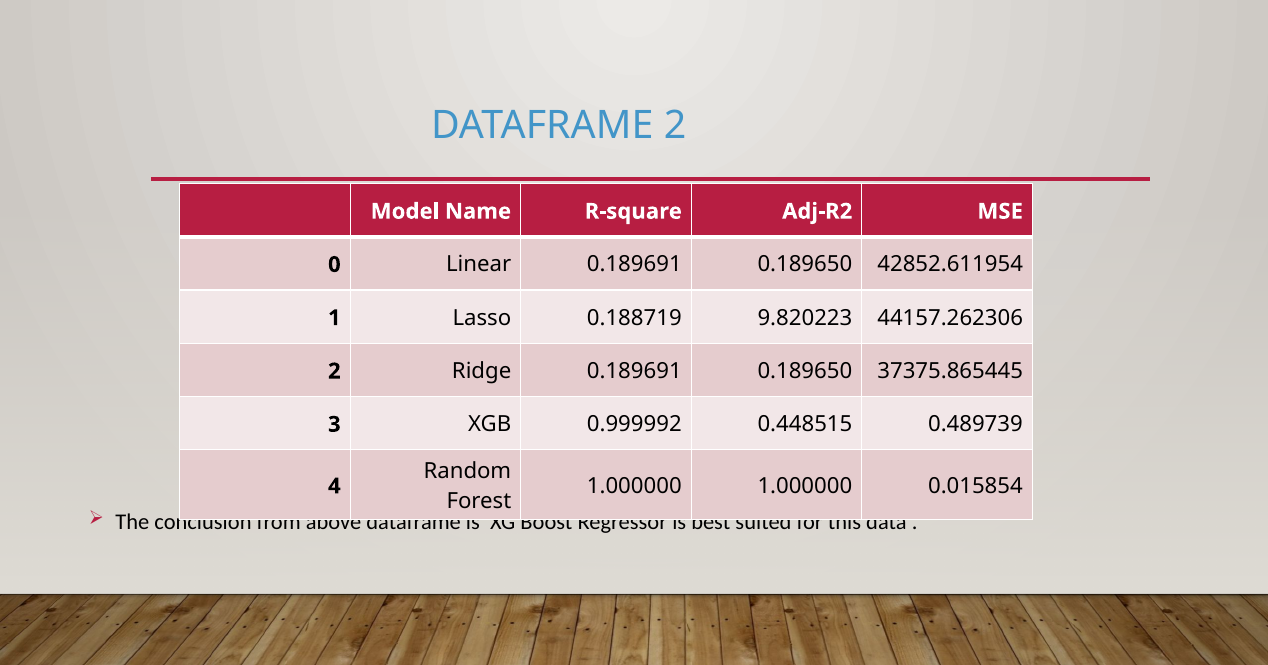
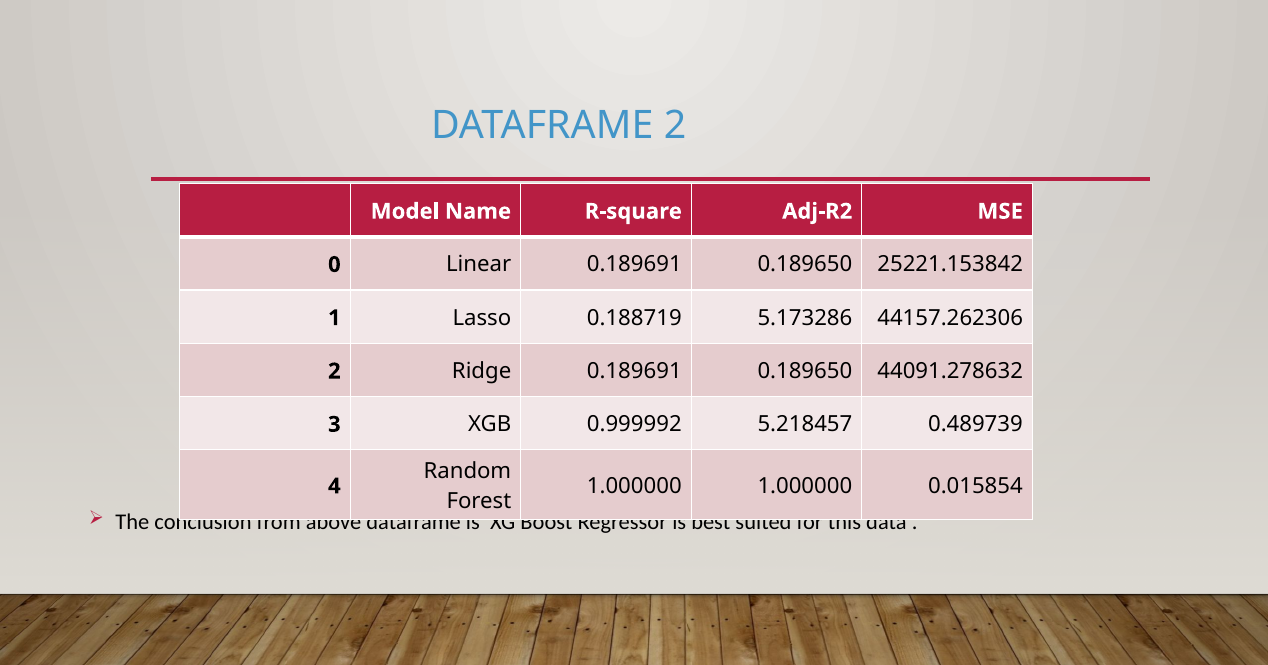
42852.611954: 42852.611954 -> 25221.153842
9.820223: 9.820223 -> 5.173286
37375.865445: 37375.865445 -> 44091.278632
0.448515: 0.448515 -> 5.218457
